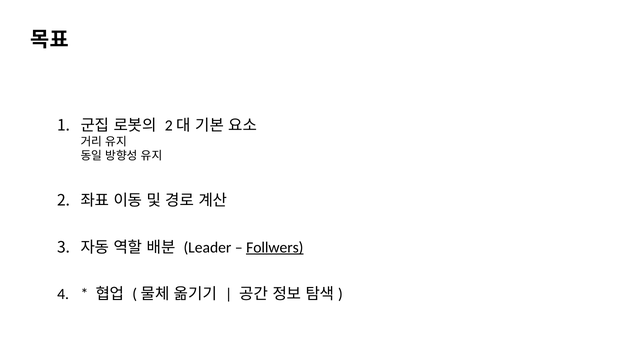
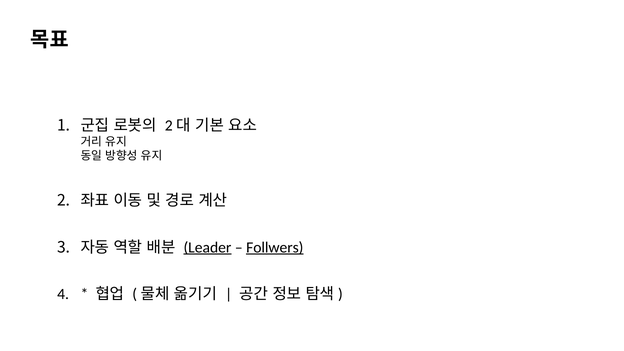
Leader underline: none -> present
